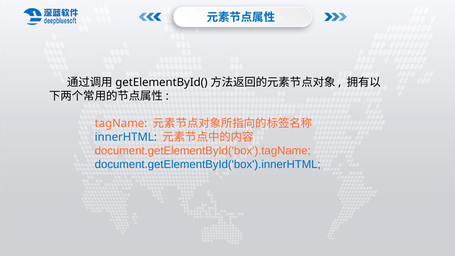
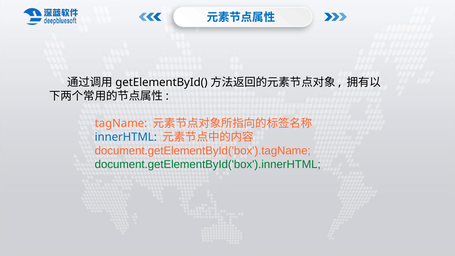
document.getElementById('box').innerHTML colour: blue -> green
